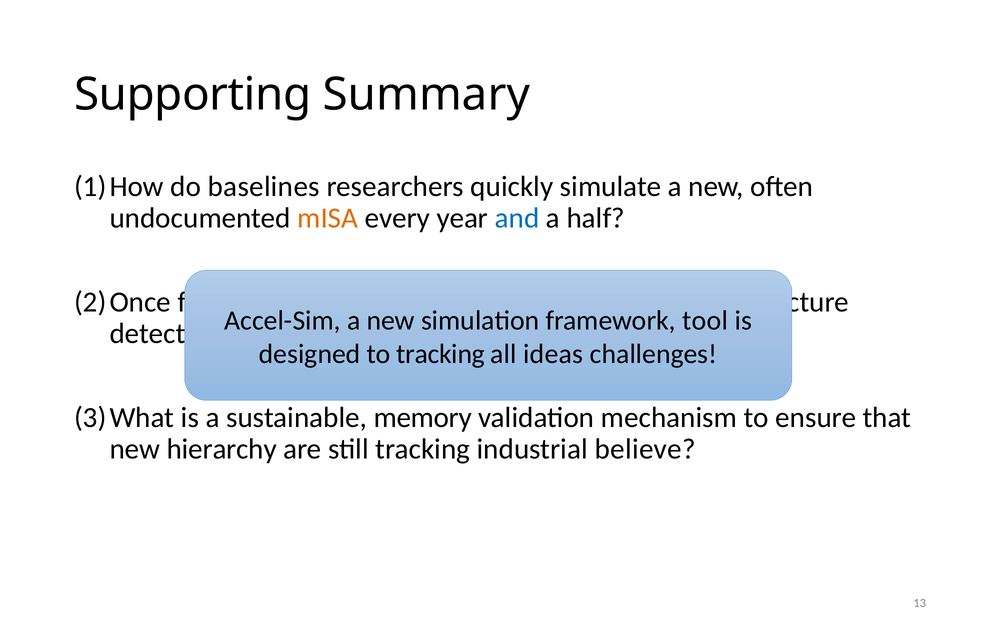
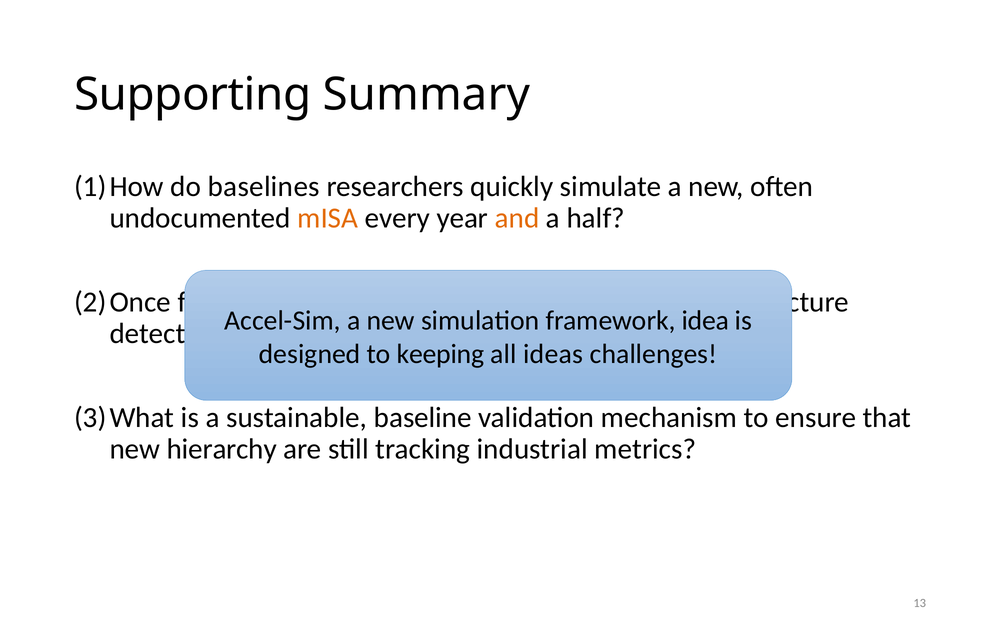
and at (517, 218) colour: blue -> orange
tool: tool -> idea
to tracking: tracking -> keeping
memory: memory -> baseline
believe: believe -> metrics
